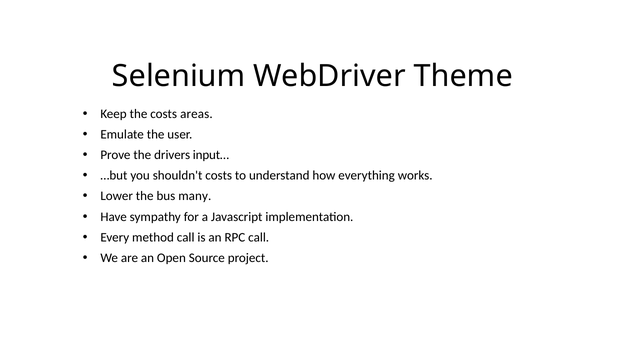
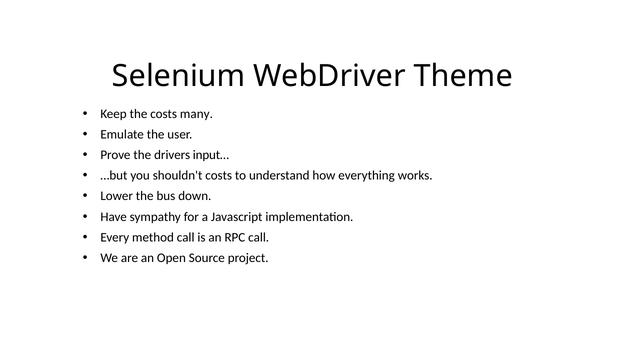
areas: areas -> many
many: many -> down
